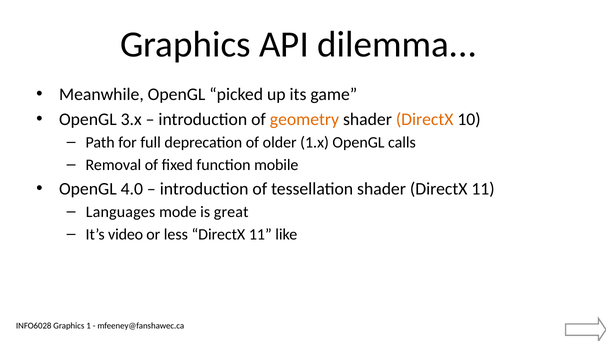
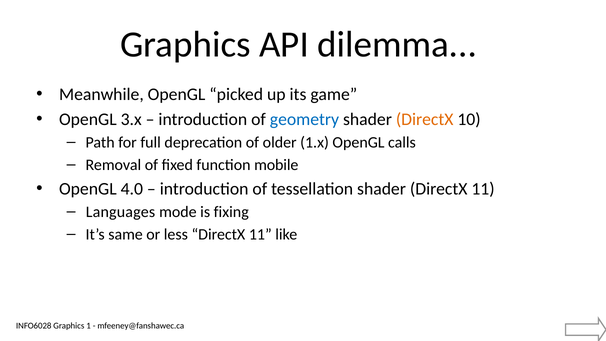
geometry colour: orange -> blue
great: great -> fixing
video: video -> same
